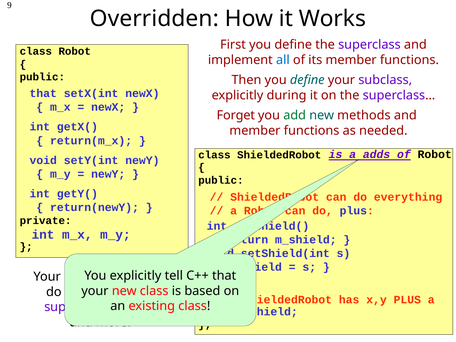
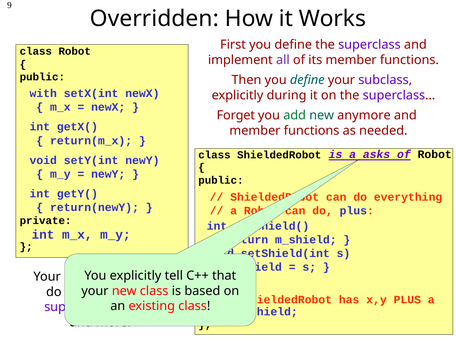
all colour: blue -> purple
that at (43, 93): that -> with
methods: methods -> anymore
adds: adds -> asks
